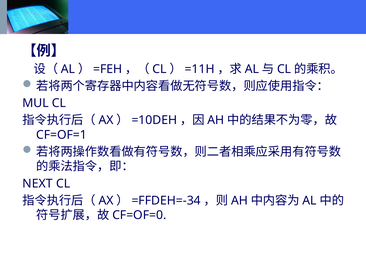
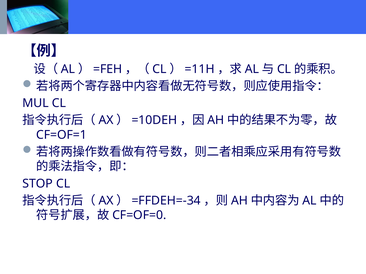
NEXT: NEXT -> STOP
